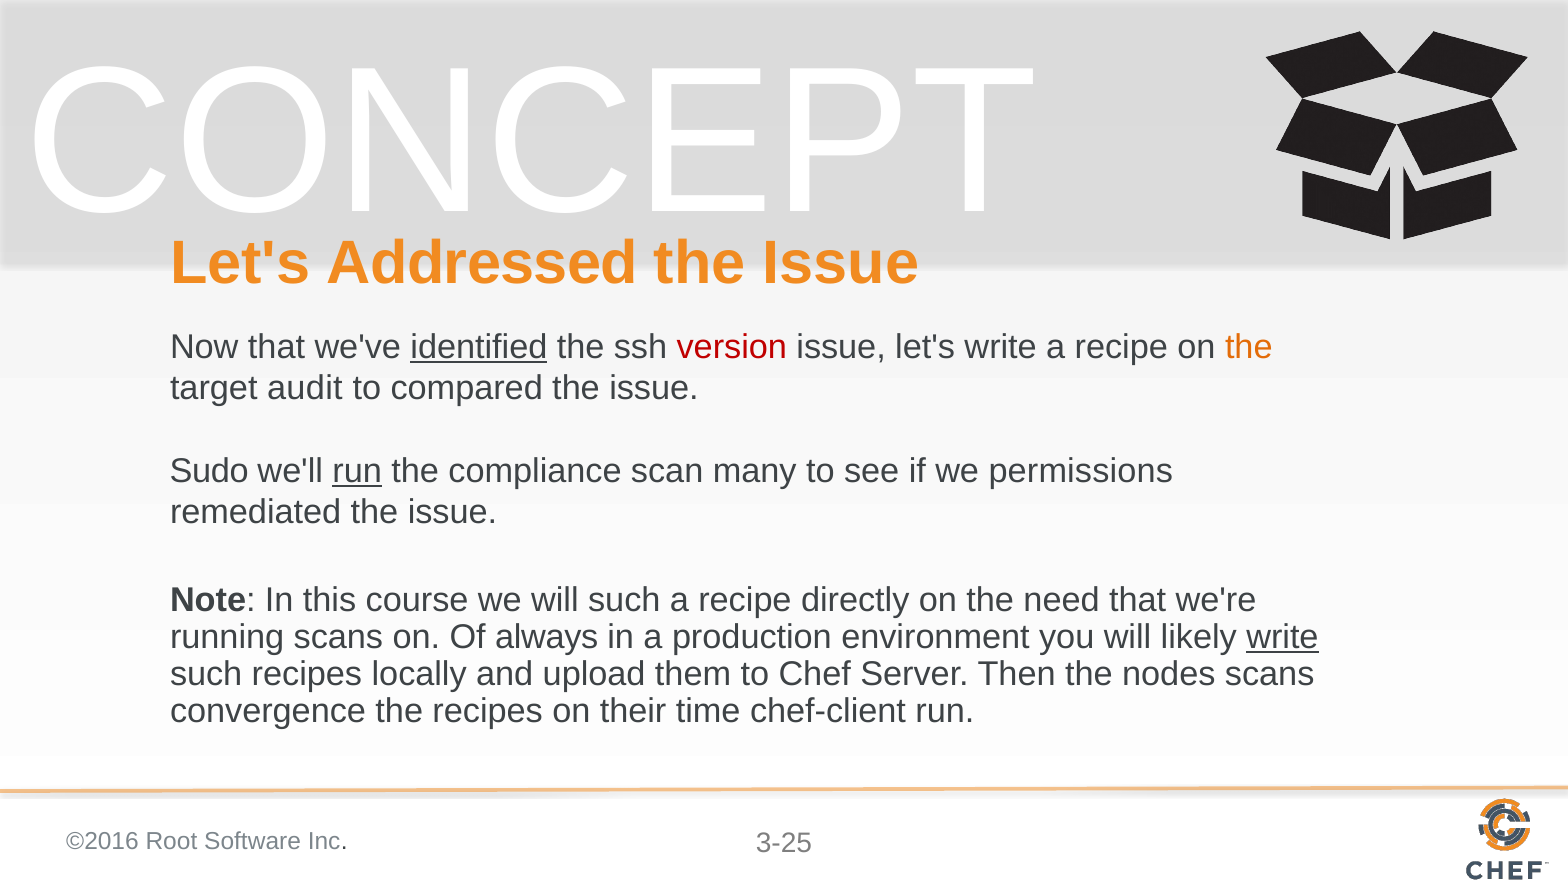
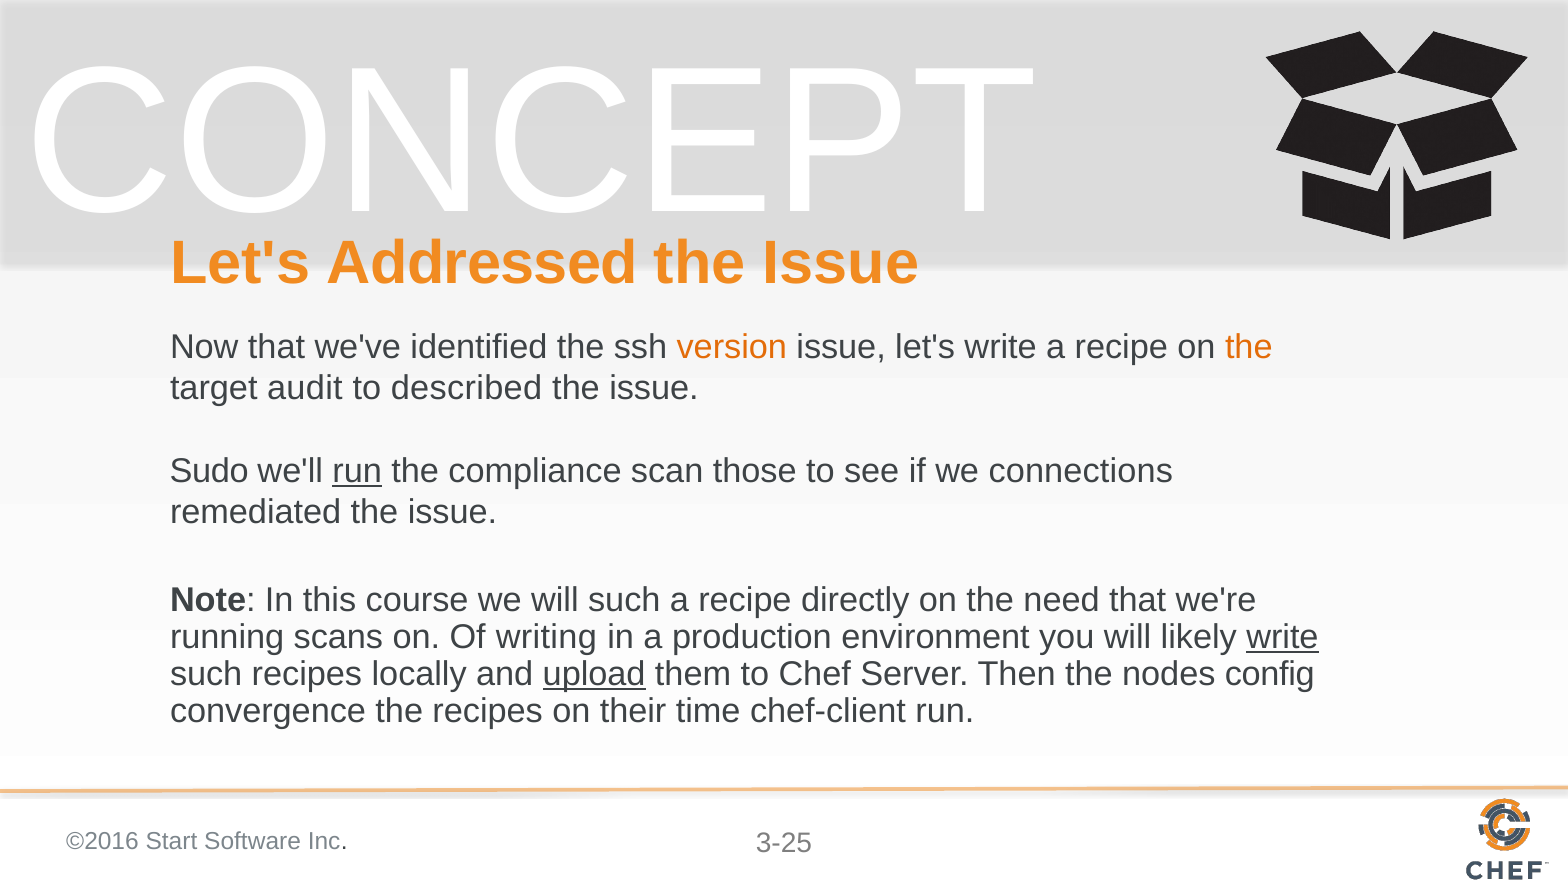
identified underline: present -> none
version colour: red -> orange
compared: compared -> described
many: many -> those
permissions: permissions -> connections
always: always -> writing
upload underline: none -> present
nodes scans: scans -> config
Root: Root -> Start
